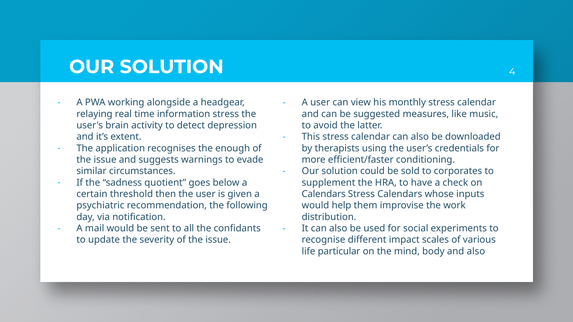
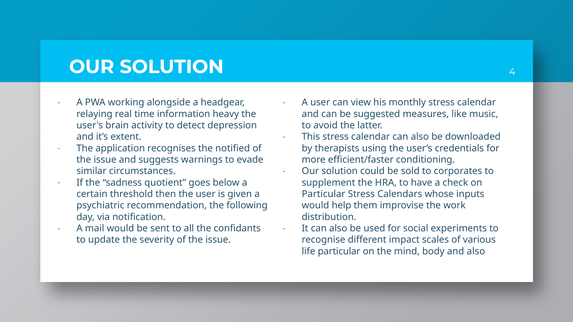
information stress: stress -> heavy
enough: enough -> notified
Calendars at (324, 194): Calendars -> Particular
